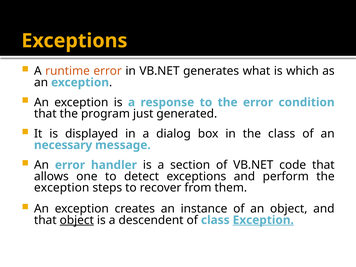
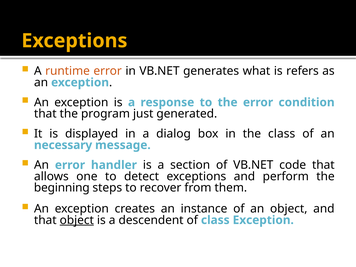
which: which -> refers
exception at (62, 188): exception -> beginning
Exception at (263, 220) underline: present -> none
